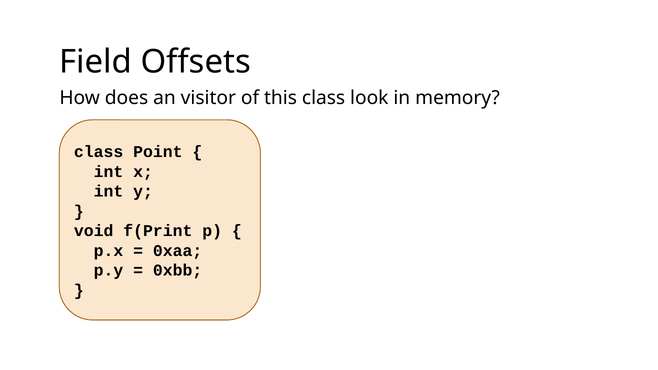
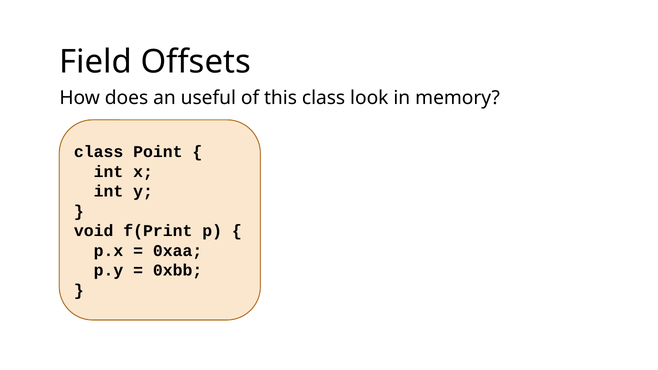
visitor: visitor -> useful
